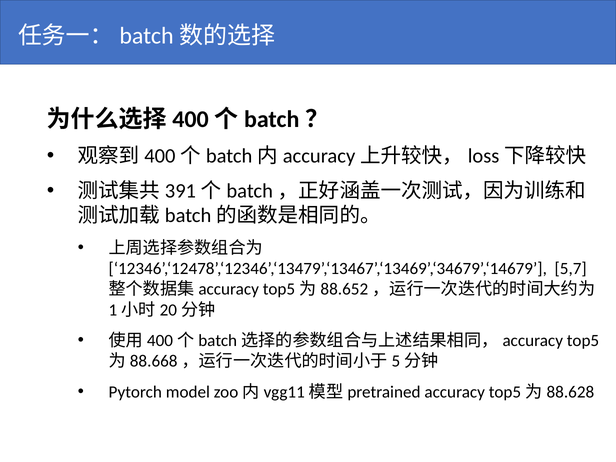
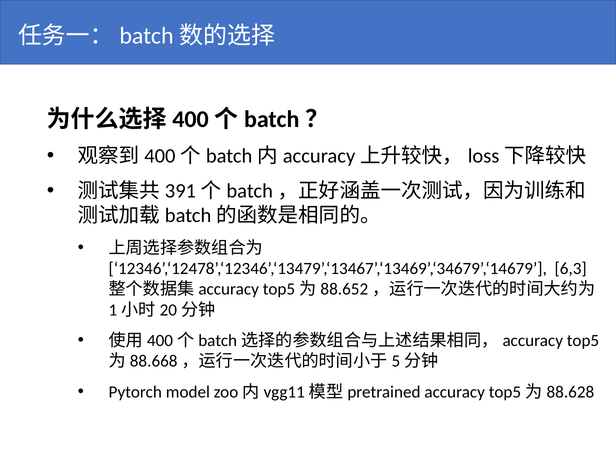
5,7: 5,7 -> 6,3
